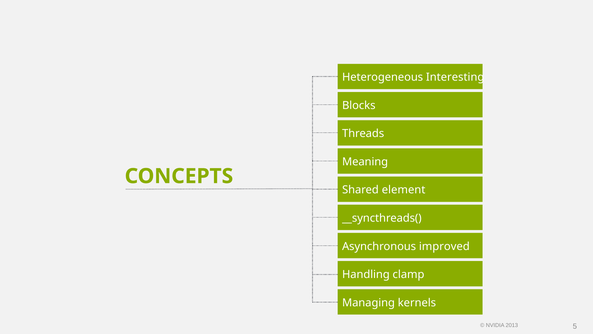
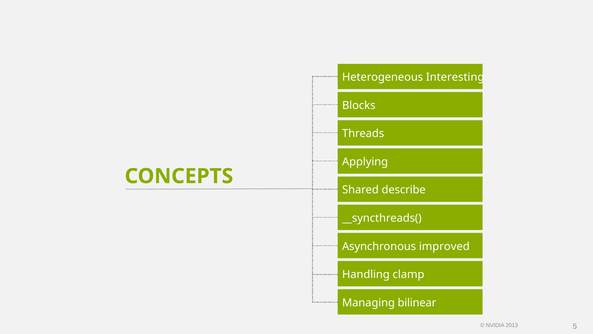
Meaning: Meaning -> Applying
element: element -> describe
kernels: kernels -> bilinear
